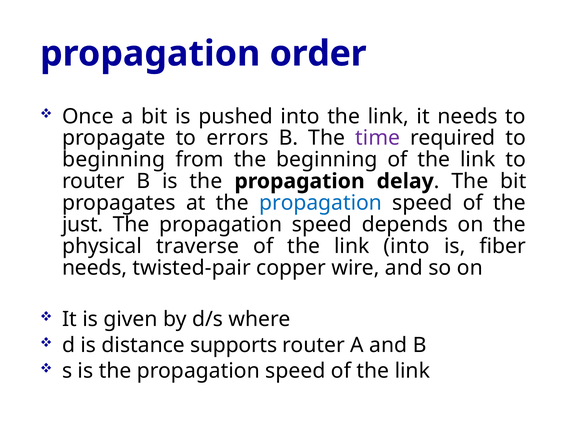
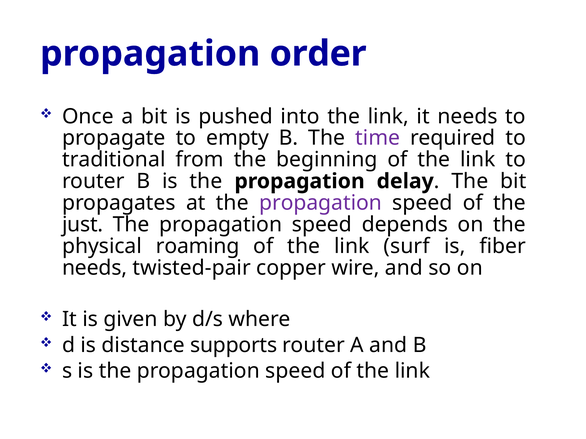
errors: errors -> empty
beginning at (114, 160): beginning -> traditional
propagation at (321, 203) colour: blue -> purple
traverse: traverse -> roaming
link into: into -> surf
